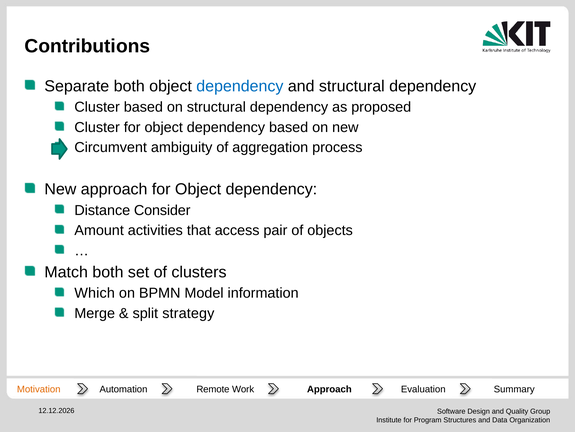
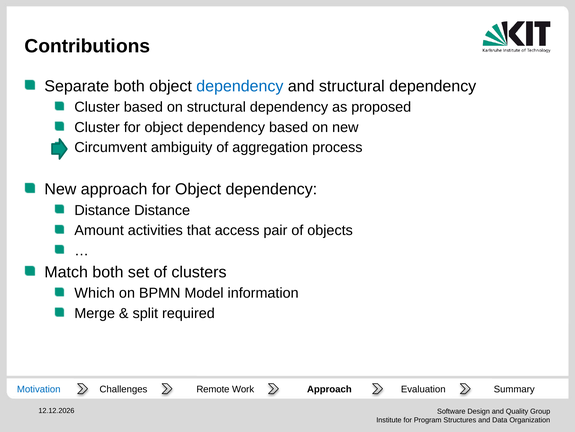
Distance Consider: Consider -> Distance
strategy: strategy -> required
Motivation colour: orange -> blue
Automation: Automation -> Challenges
